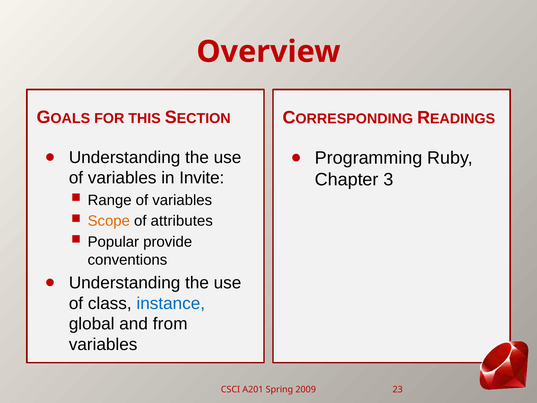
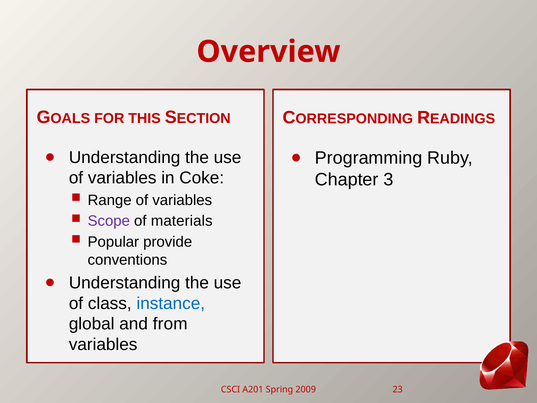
Invite: Invite -> Coke
Scope colour: orange -> purple
attributes: attributes -> materials
